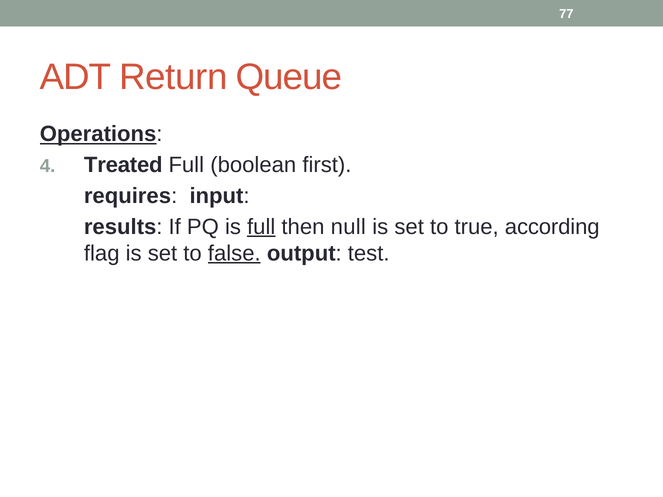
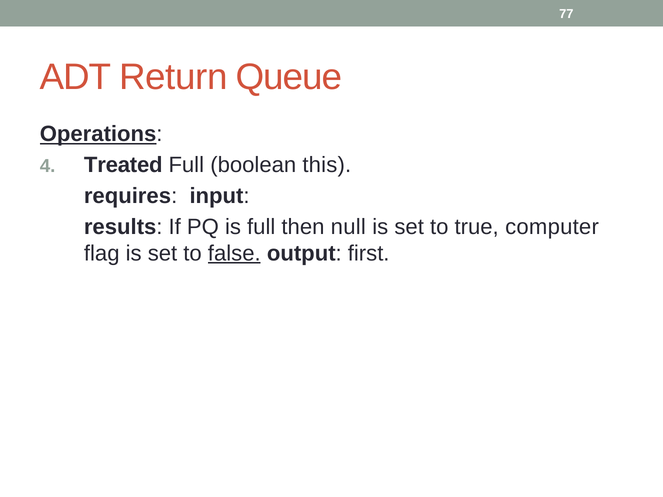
first: first -> this
full at (261, 227) underline: present -> none
according: according -> computer
test: test -> first
